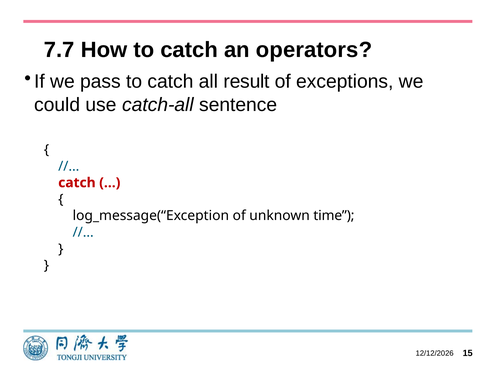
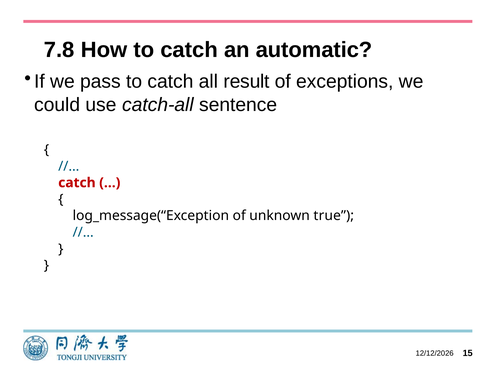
7.7: 7.7 -> 7.8
operators: operators -> automatic
time: time -> true
